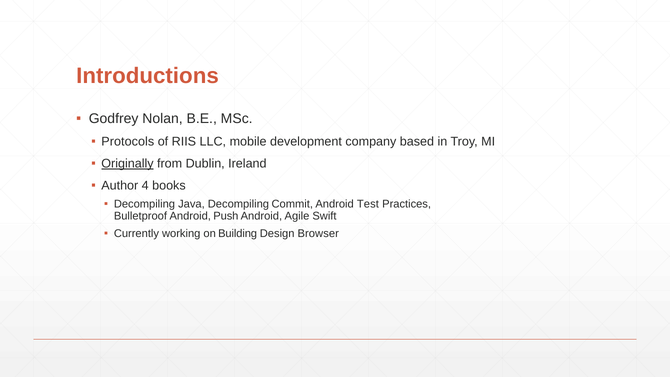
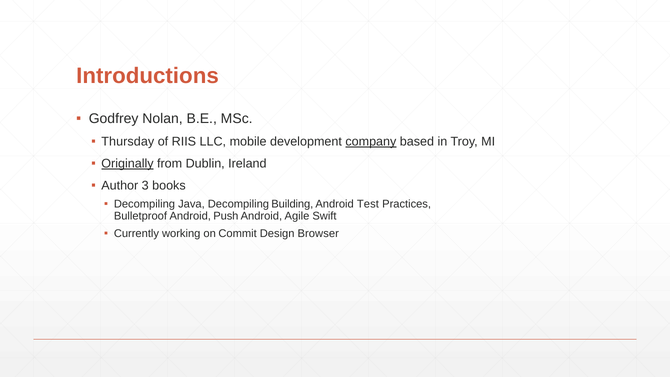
Protocols: Protocols -> Thursday
company underline: none -> present
4: 4 -> 3
Commit: Commit -> Building
Building: Building -> Commit
